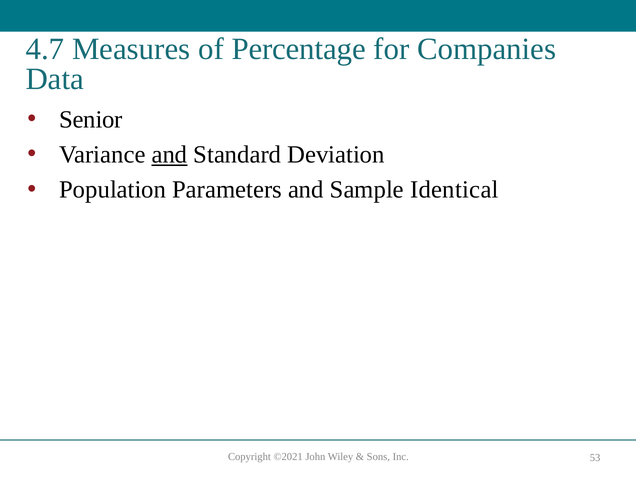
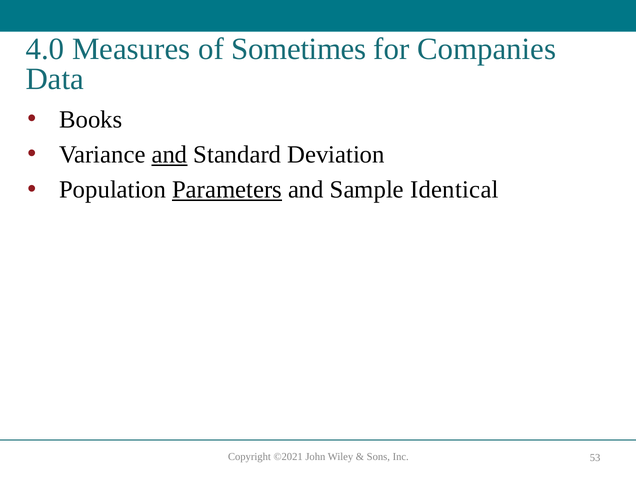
4.7: 4.7 -> 4.0
Percentage: Percentage -> Sometimes
Senior: Senior -> Books
Parameters underline: none -> present
